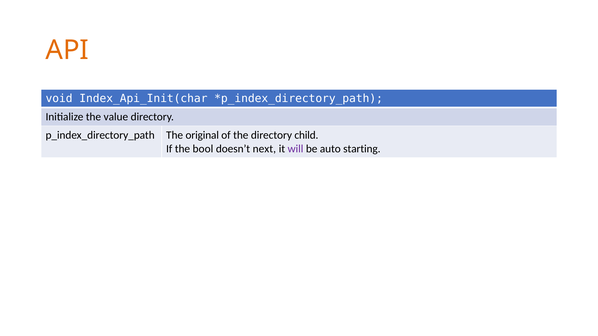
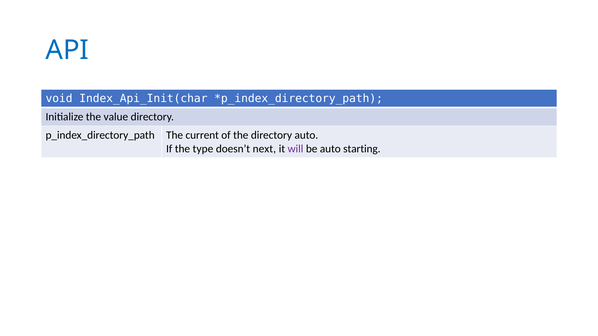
API colour: orange -> blue
original: original -> current
directory child: child -> auto
bool: bool -> type
